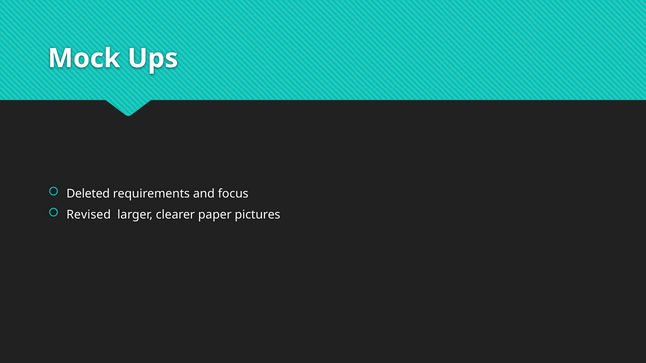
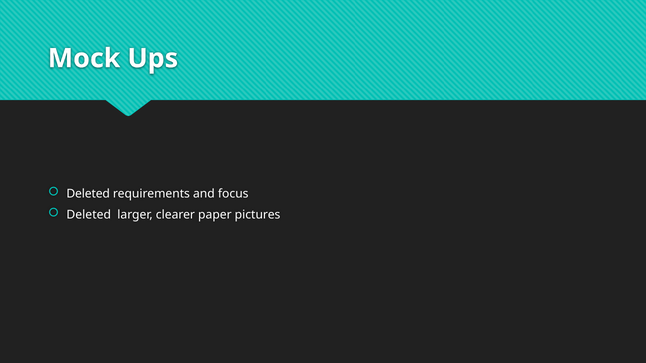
Revised at (89, 215): Revised -> Deleted
